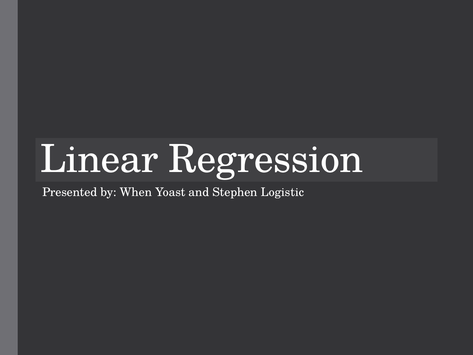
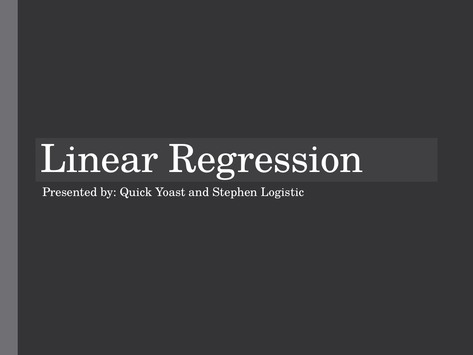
When: When -> Quick
